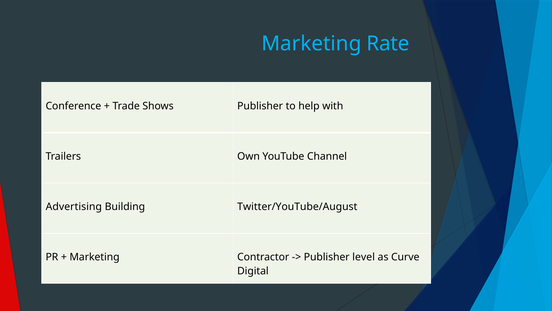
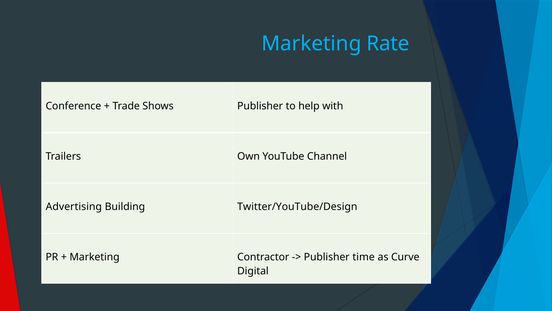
Twitter/YouTube/August: Twitter/YouTube/August -> Twitter/YouTube/Design
level: level -> time
